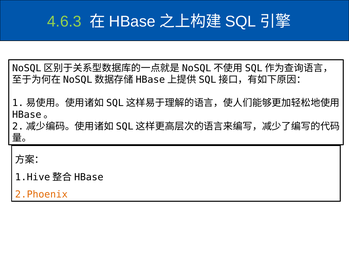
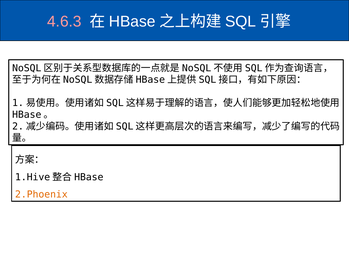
4.6.3 colour: light green -> pink
